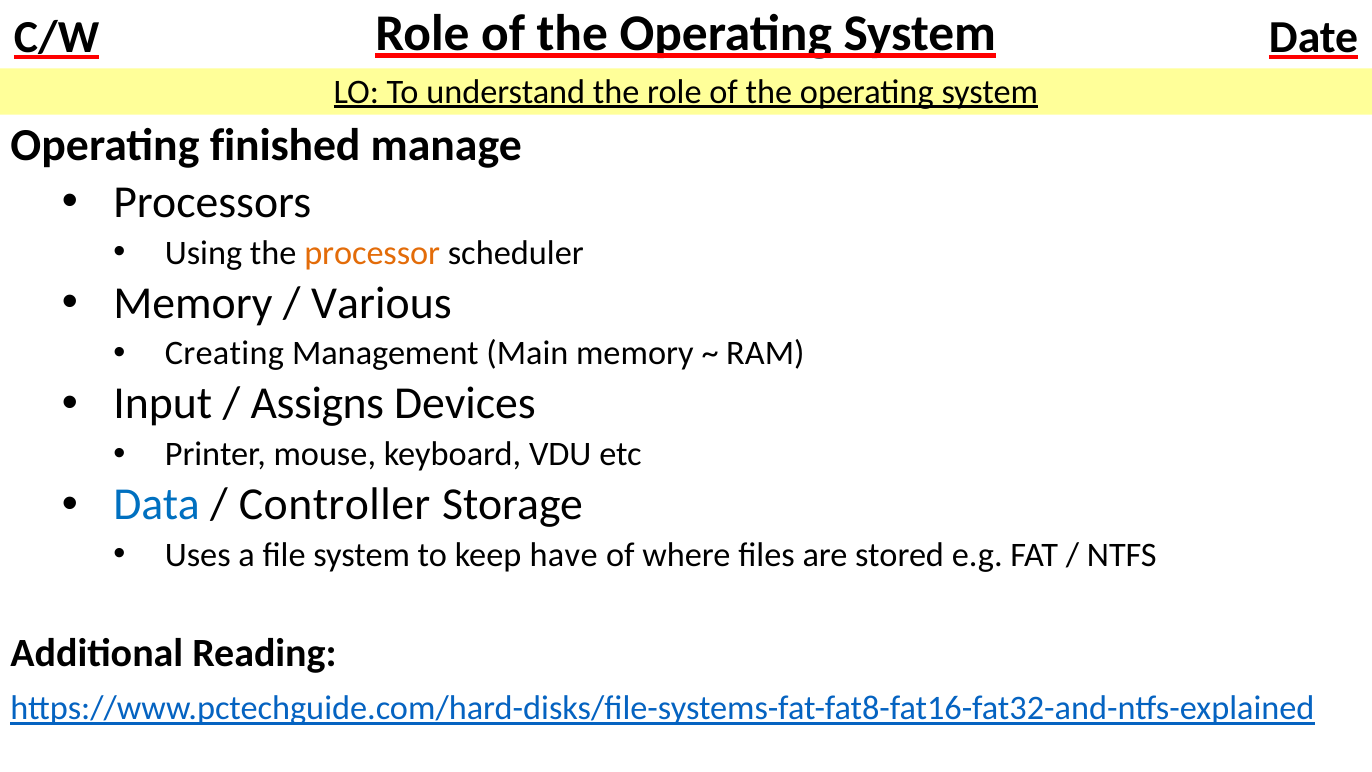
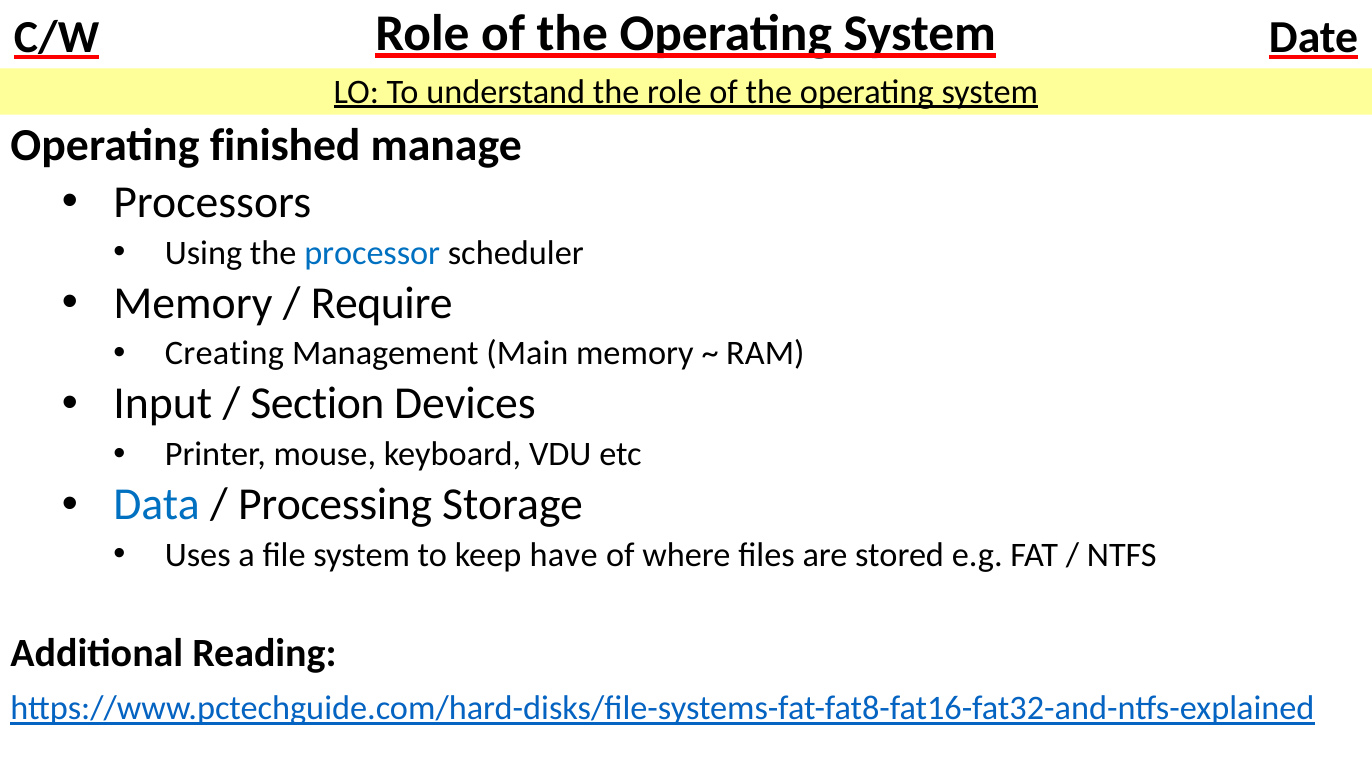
processor colour: orange -> blue
Various: Various -> Require
Assigns: Assigns -> Section
Controller: Controller -> Processing
